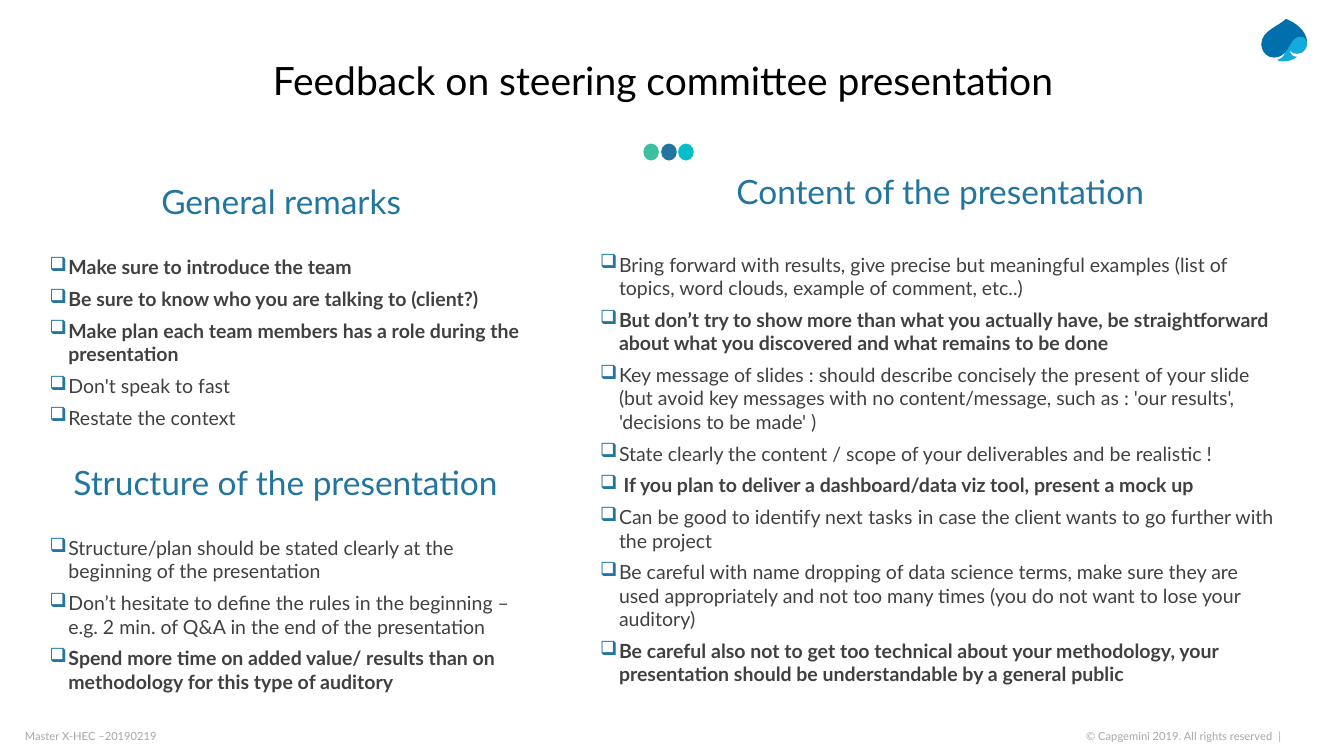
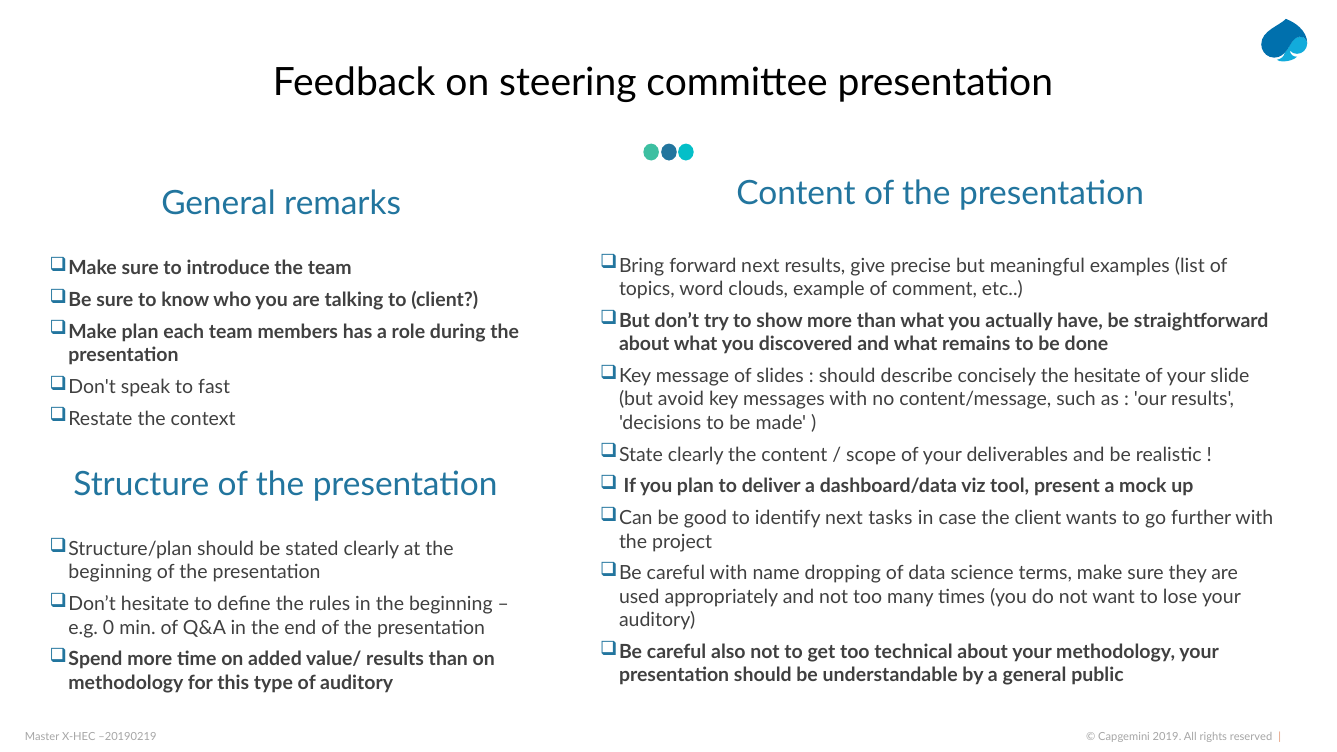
forward with: with -> next
the present: present -> hesitate
2: 2 -> 0
